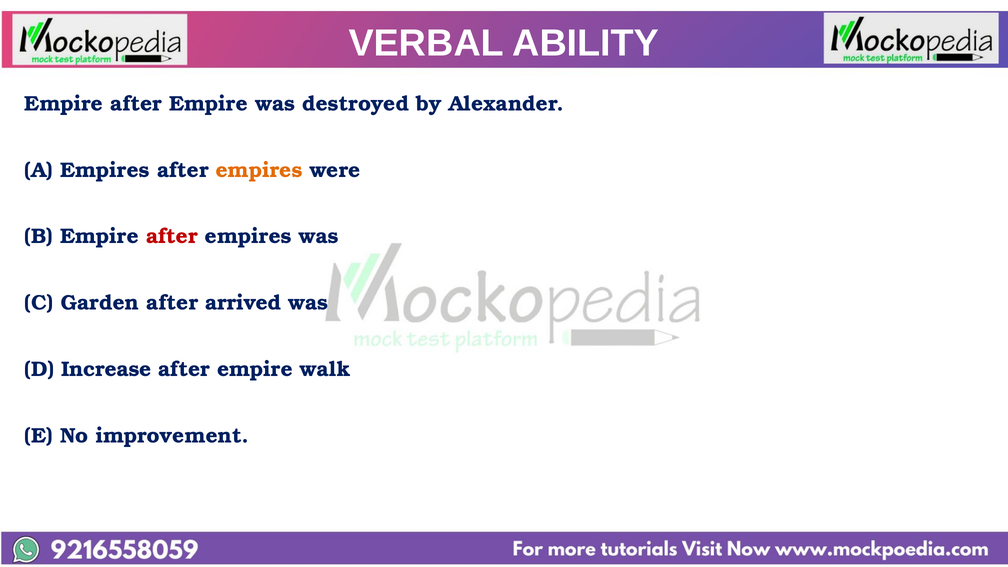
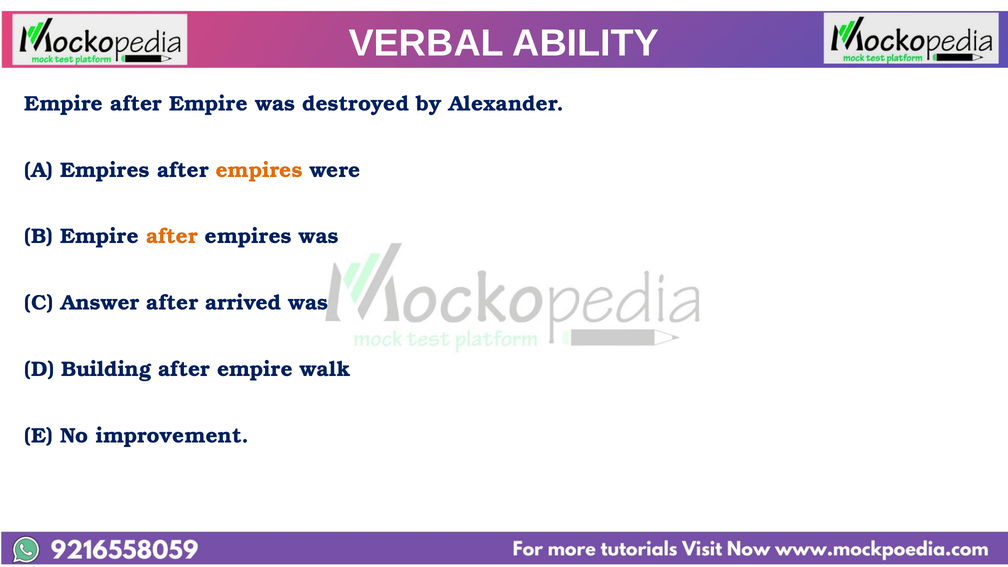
after at (172, 237) colour: red -> orange
Garden: Garden -> Answer
Increase: Increase -> Building
